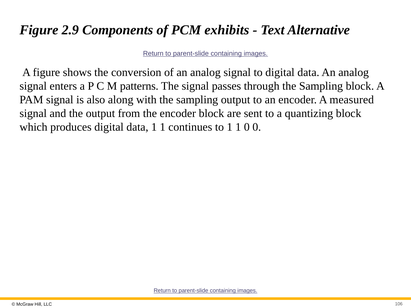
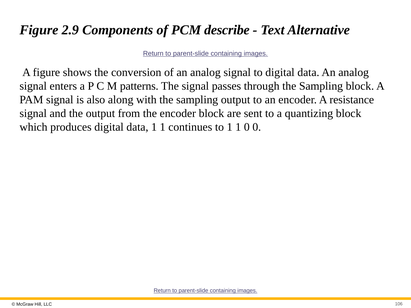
exhibits: exhibits -> describe
measured: measured -> resistance
